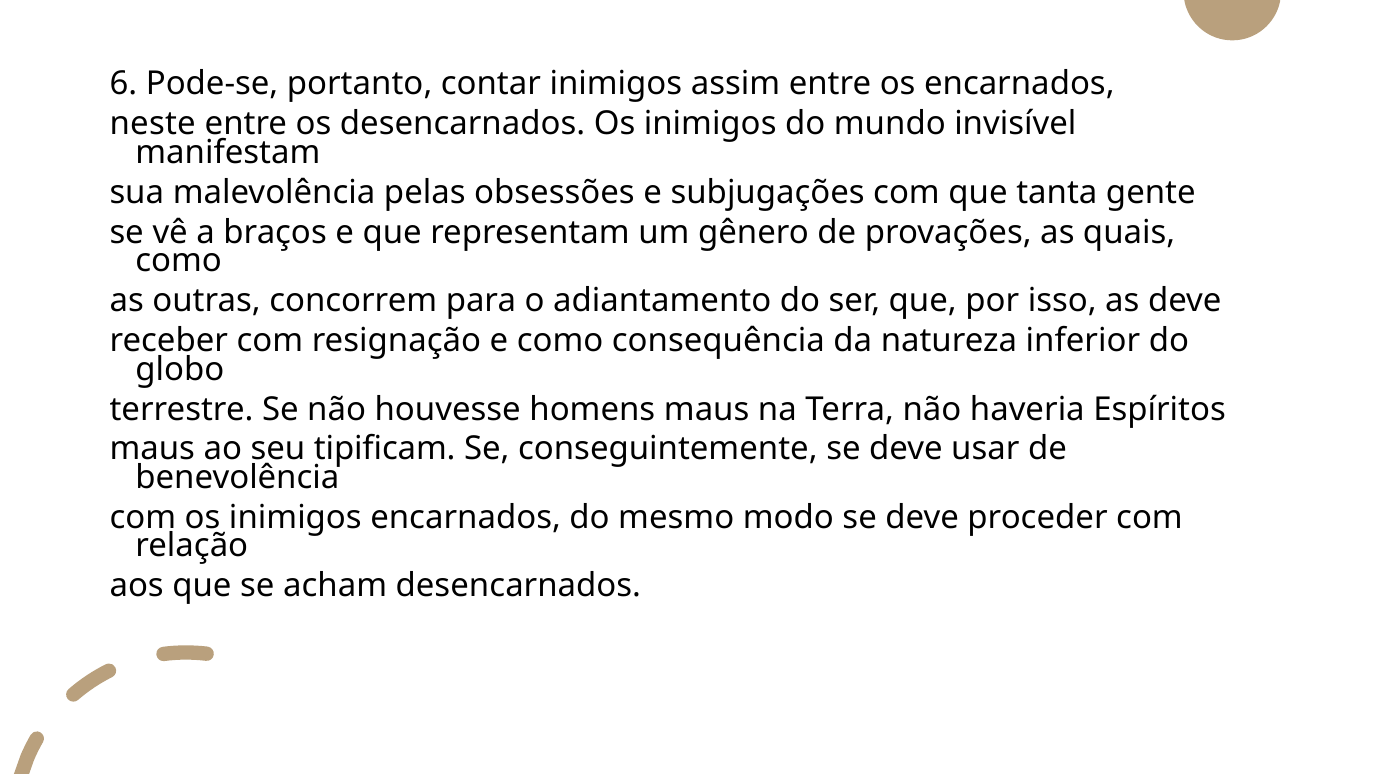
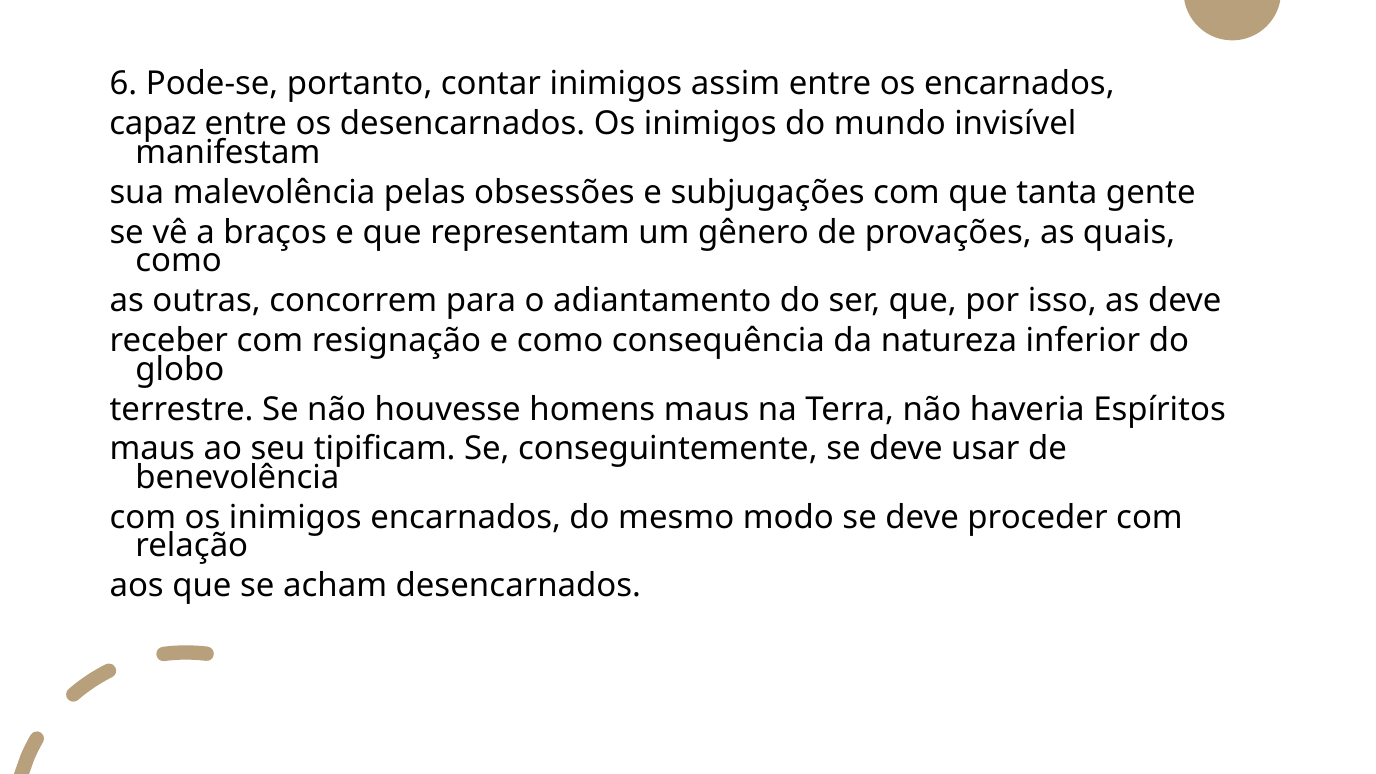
neste: neste -> capaz
